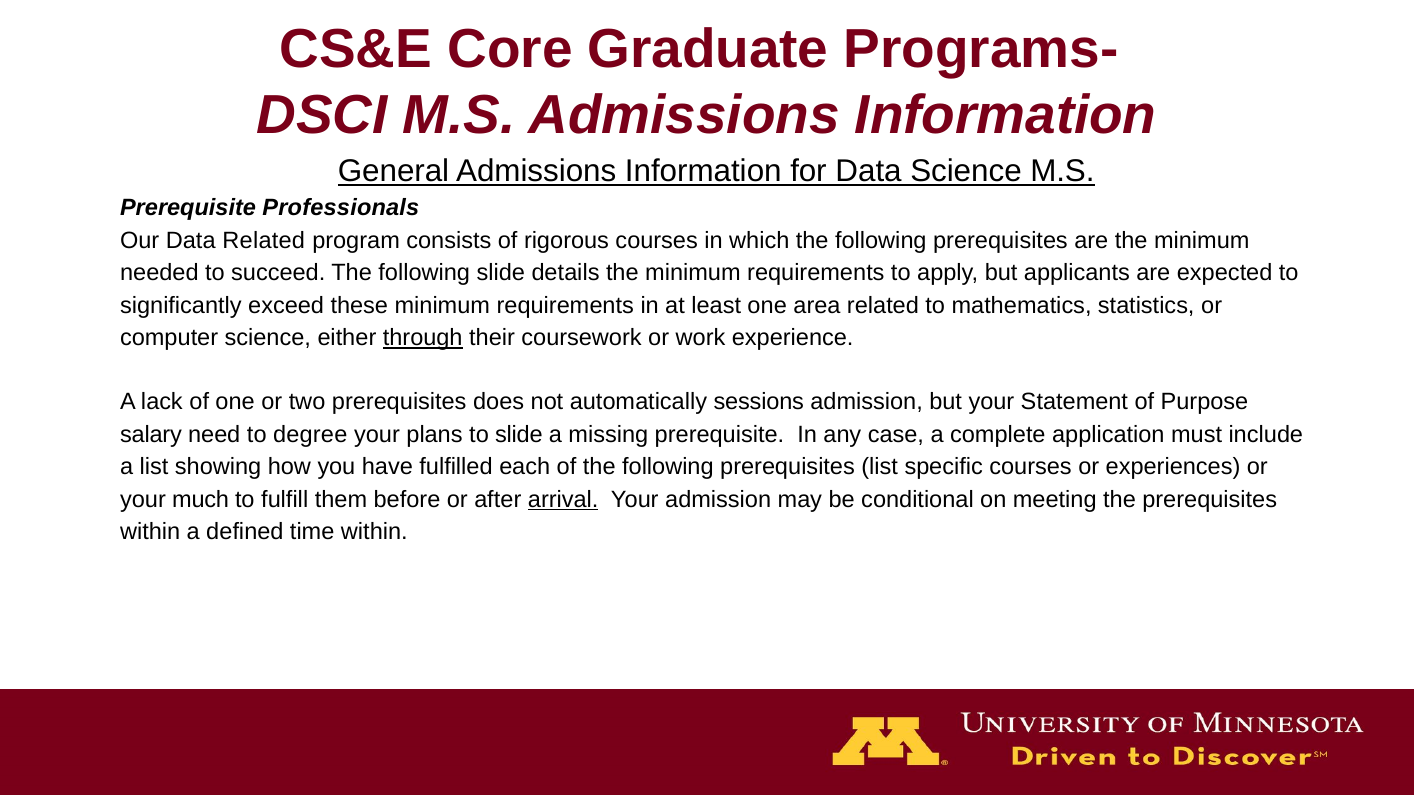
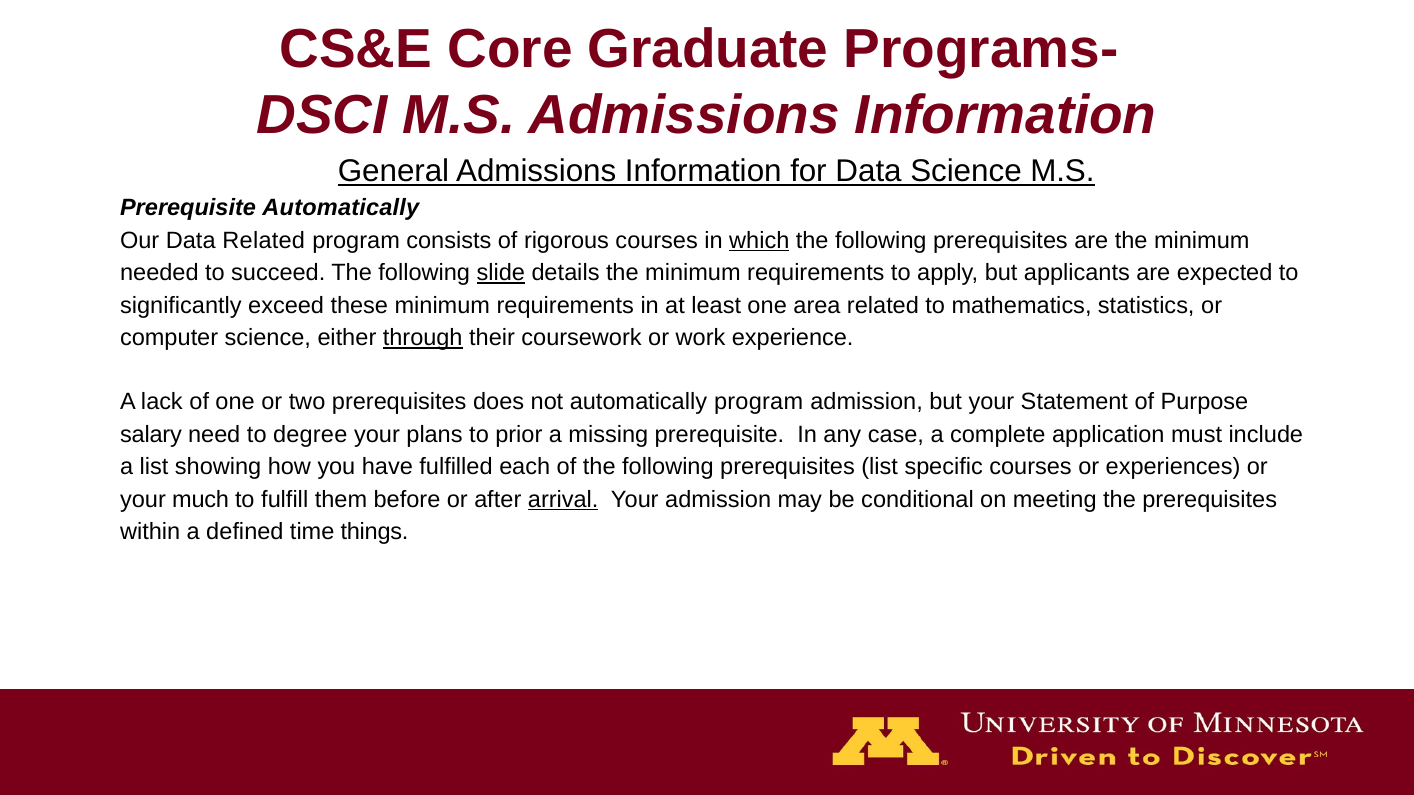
Prerequisite Professionals: Professionals -> Automatically
which underline: none -> present
slide at (501, 273) underline: none -> present
automatically sessions: sessions -> program
to slide: slide -> prior
time within: within -> things
